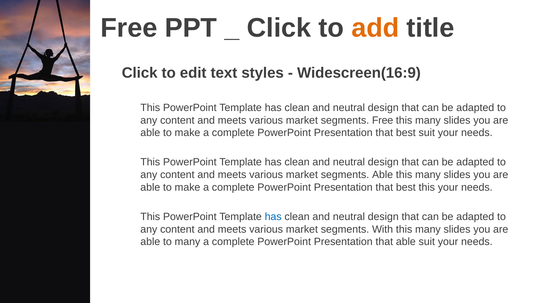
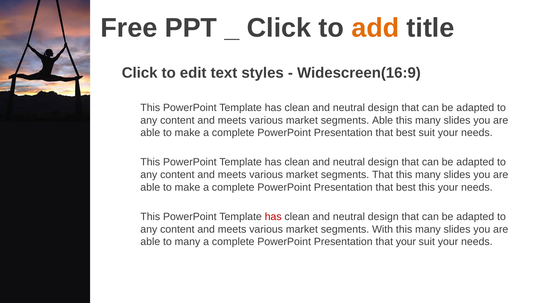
segments Free: Free -> Able
segments Able: Able -> That
has at (273, 216) colour: blue -> red
that able: able -> your
